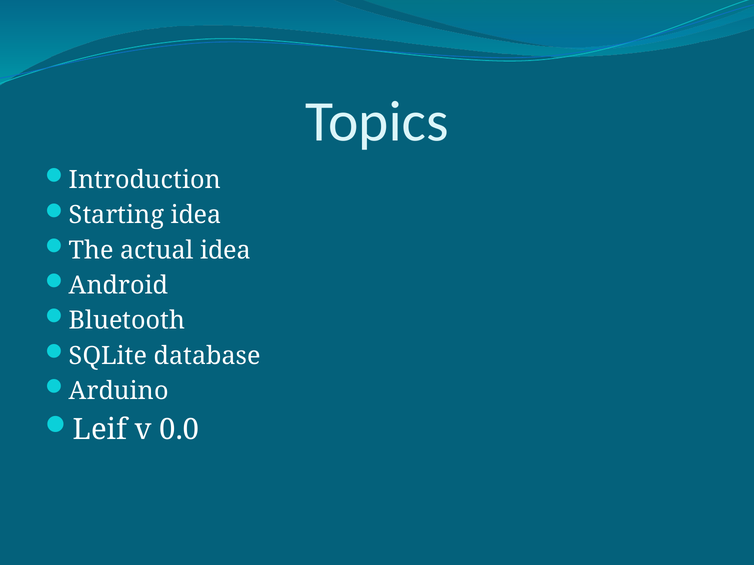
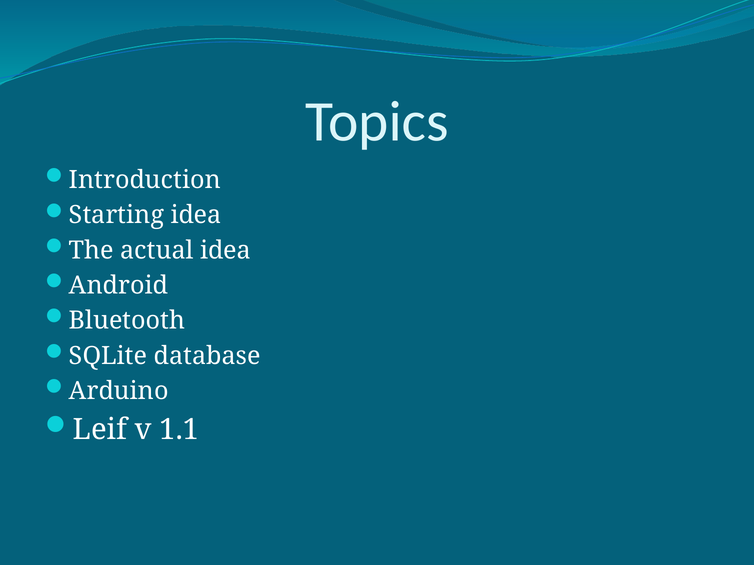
0.0: 0.0 -> 1.1
